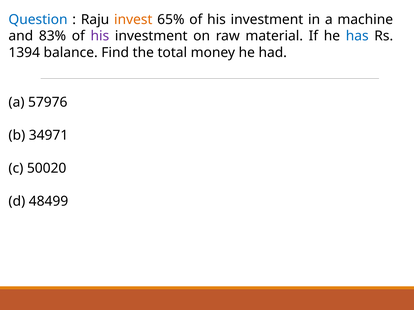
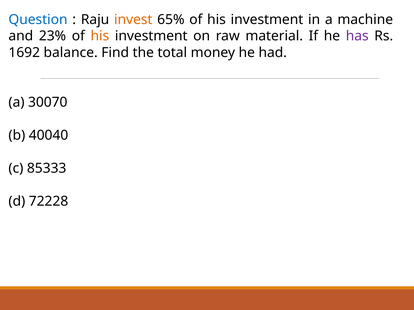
83%: 83% -> 23%
his at (100, 36) colour: purple -> orange
has colour: blue -> purple
1394: 1394 -> 1692
57976: 57976 -> 30070
34971: 34971 -> 40040
50020: 50020 -> 85333
48499: 48499 -> 72228
